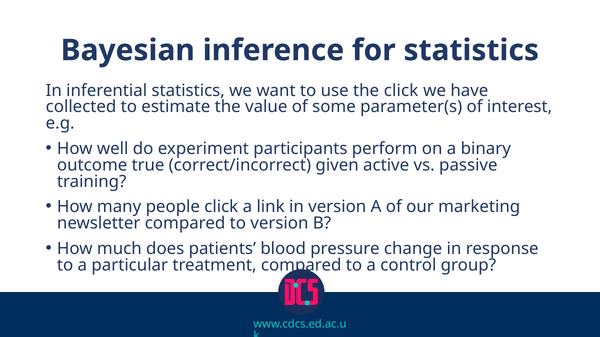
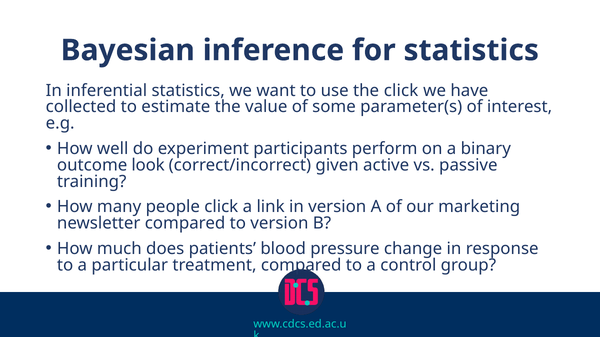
true: true -> look
